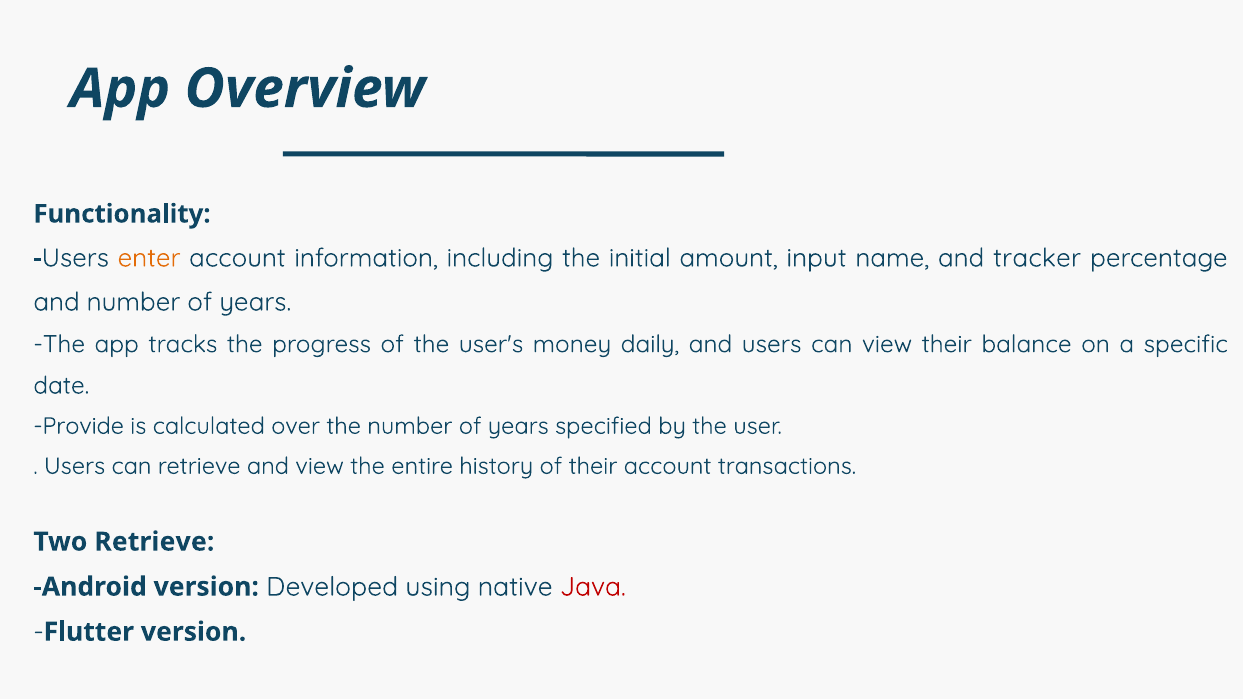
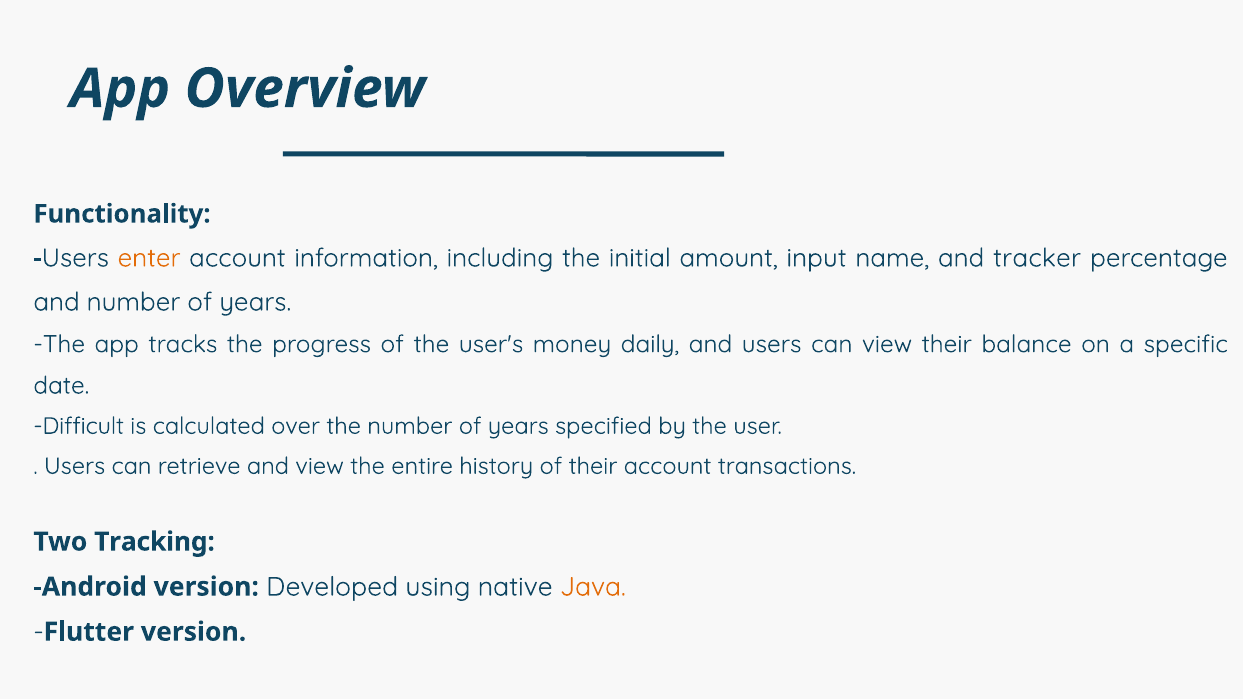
Provide: Provide -> Difficult
Two Retrieve: Retrieve -> Tracking
Java colour: red -> orange
